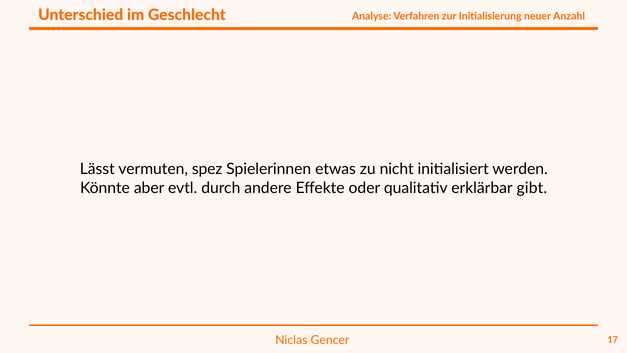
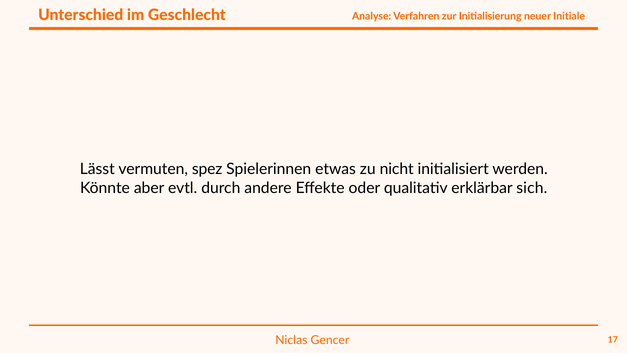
Anzahl: Anzahl -> Initiale
gibt: gibt -> sich
